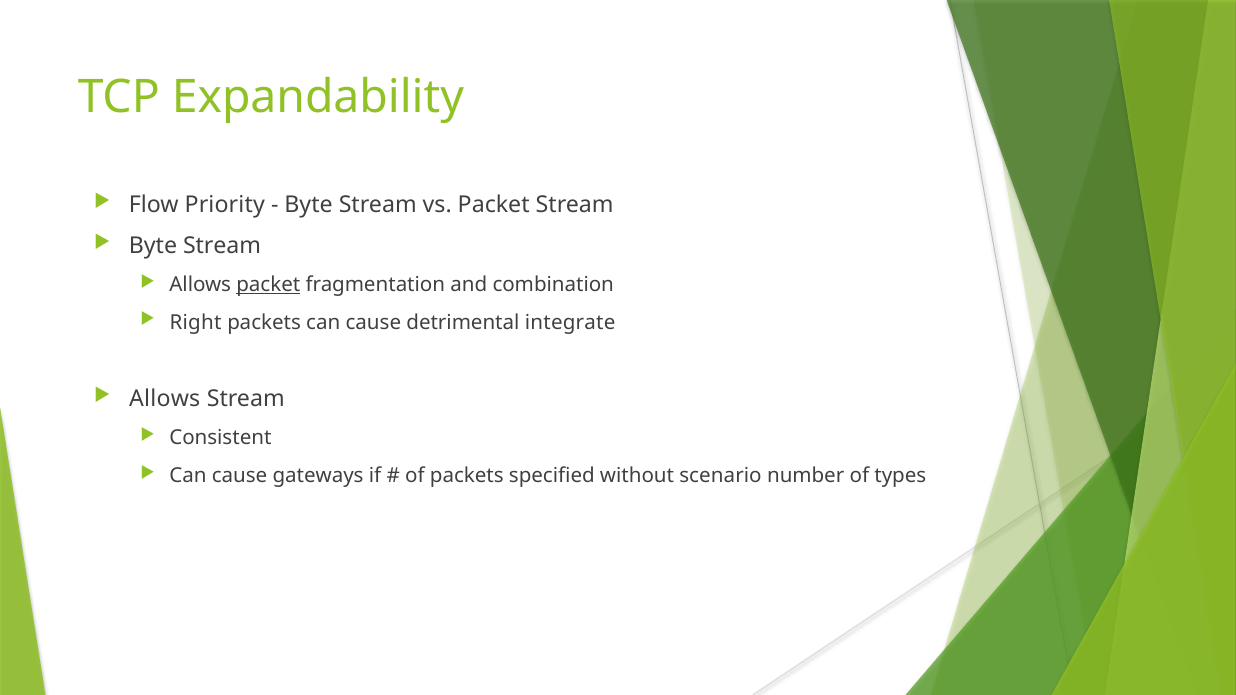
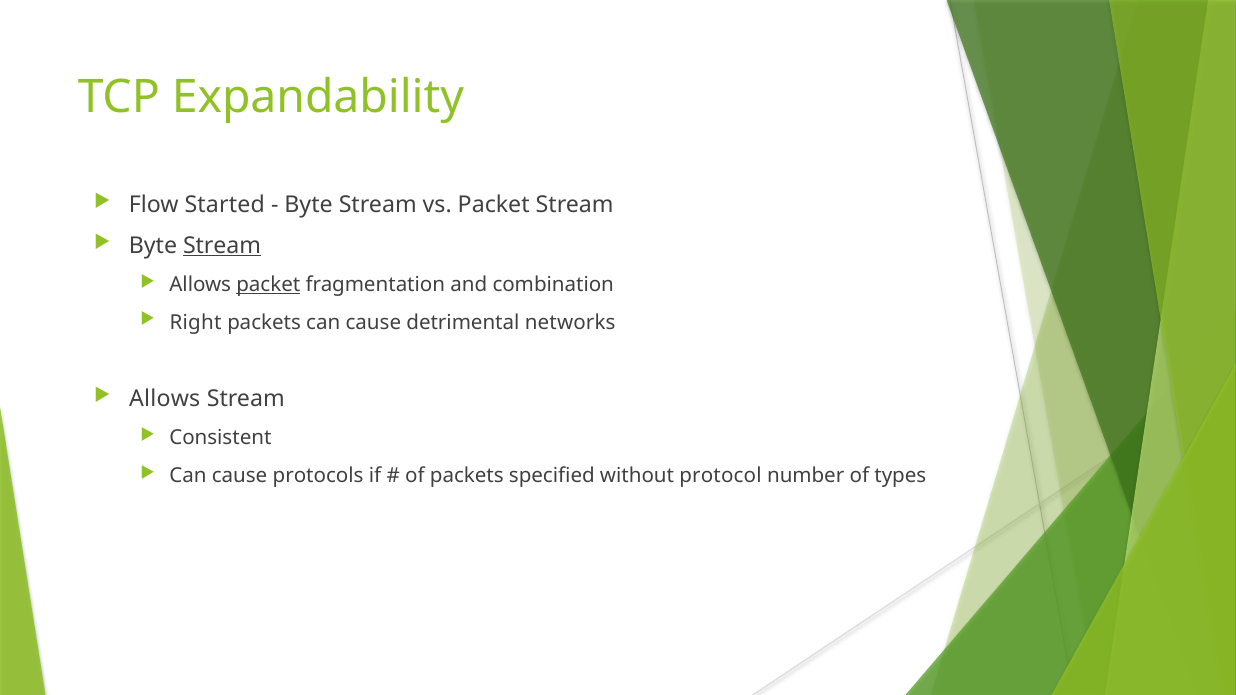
Priority: Priority -> Started
Stream at (222, 246) underline: none -> present
integrate: integrate -> networks
gateways: gateways -> protocols
scenario: scenario -> protocol
